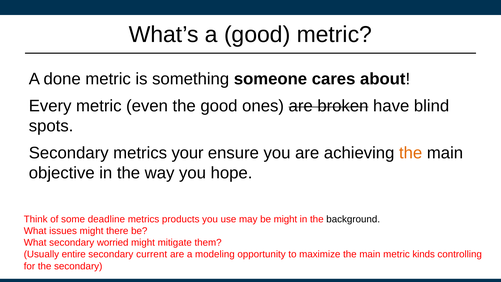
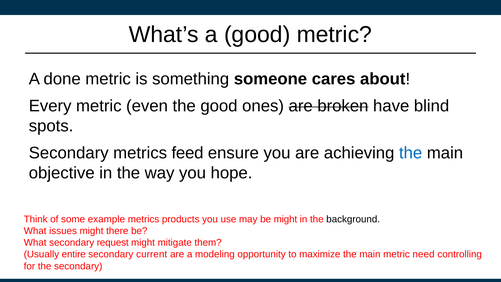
your: your -> feed
the at (411, 153) colour: orange -> blue
deadline: deadline -> example
worried: worried -> request
kinds: kinds -> need
